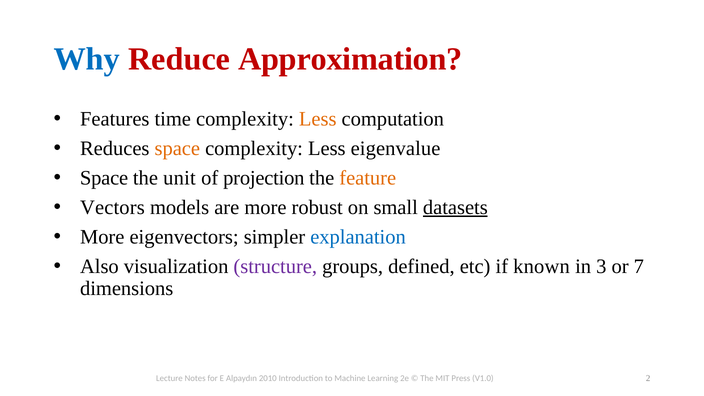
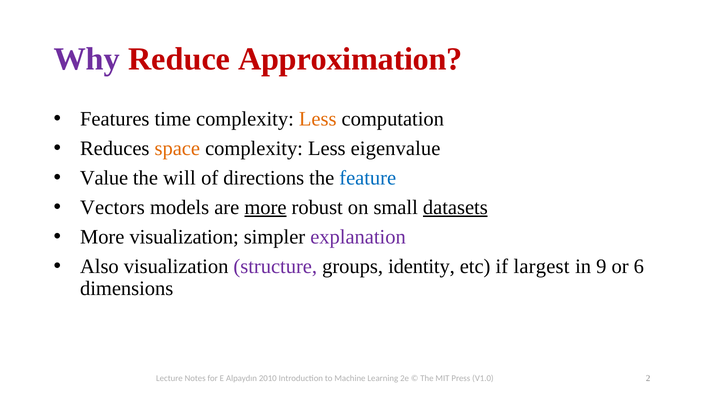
Why colour: blue -> purple
Space at (104, 178): Space -> Value
unit: unit -> will
projection: projection -> directions
feature colour: orange -> blue
more at (265, 207) underline: none -> present
More eigenvectors: eigenvectors -> visualization
explanation colour: blue -> purple
defined: defined -> identity
known: known -> largest
3: 3 -> 9
7: 7 -> 6
